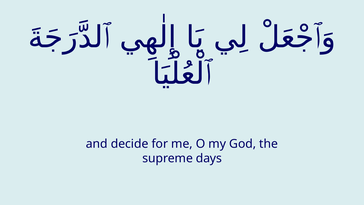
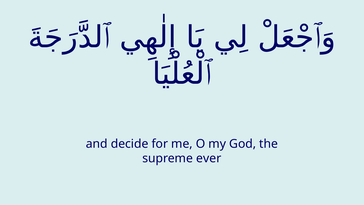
days: days -> ever
